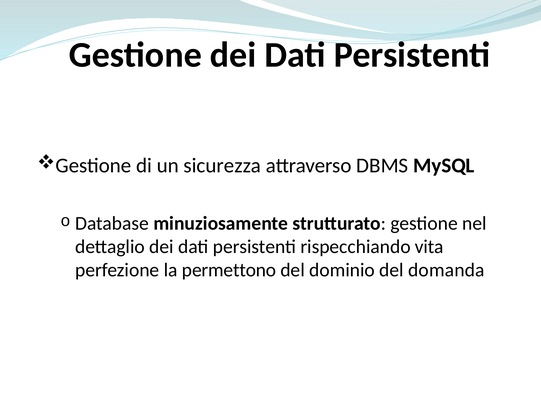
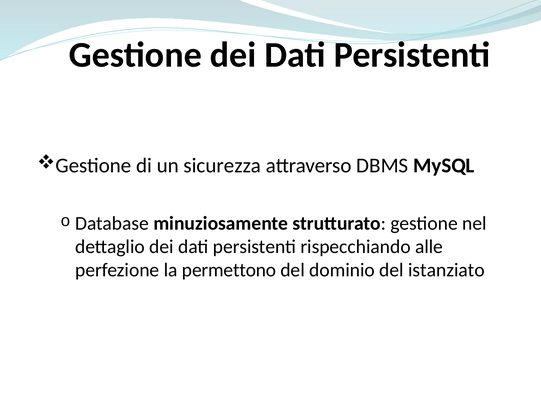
vita: vita -> alle
domanda: domanda -> istanziato
